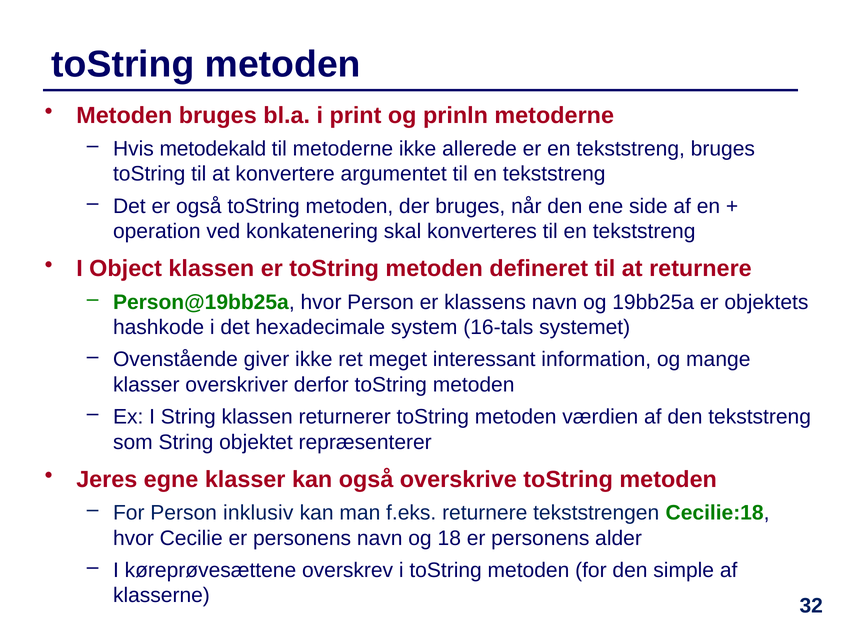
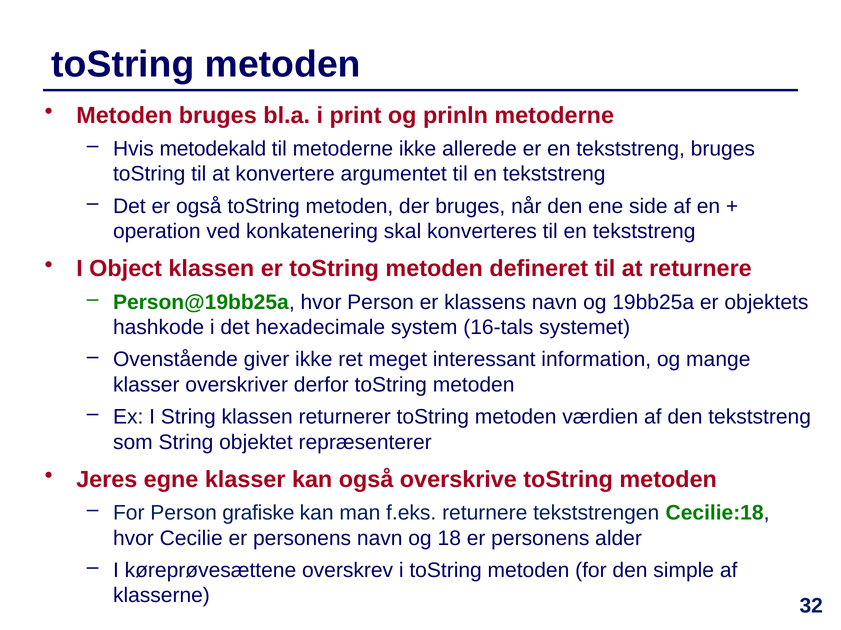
inklusiv: inklusiv -> grafiske
